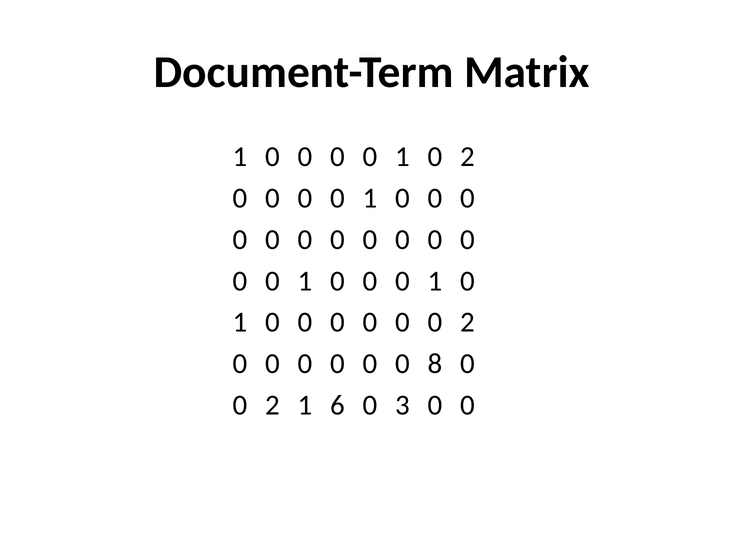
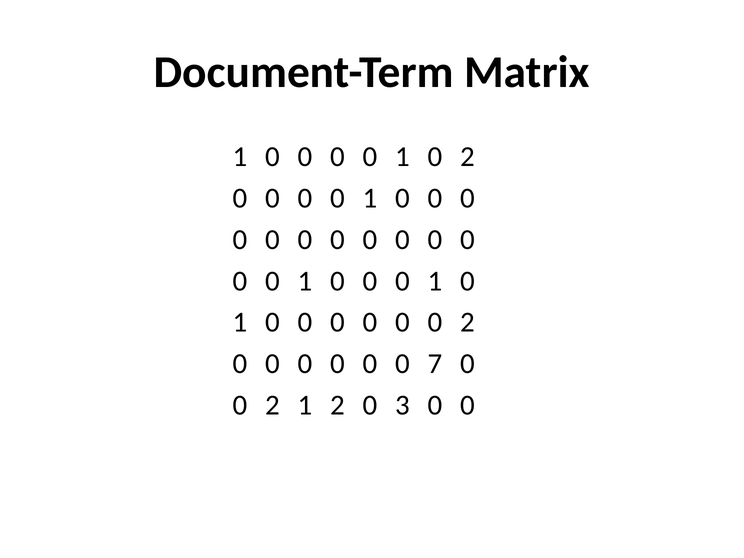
8: 8 -> 7
1 6: 6 -> 2
